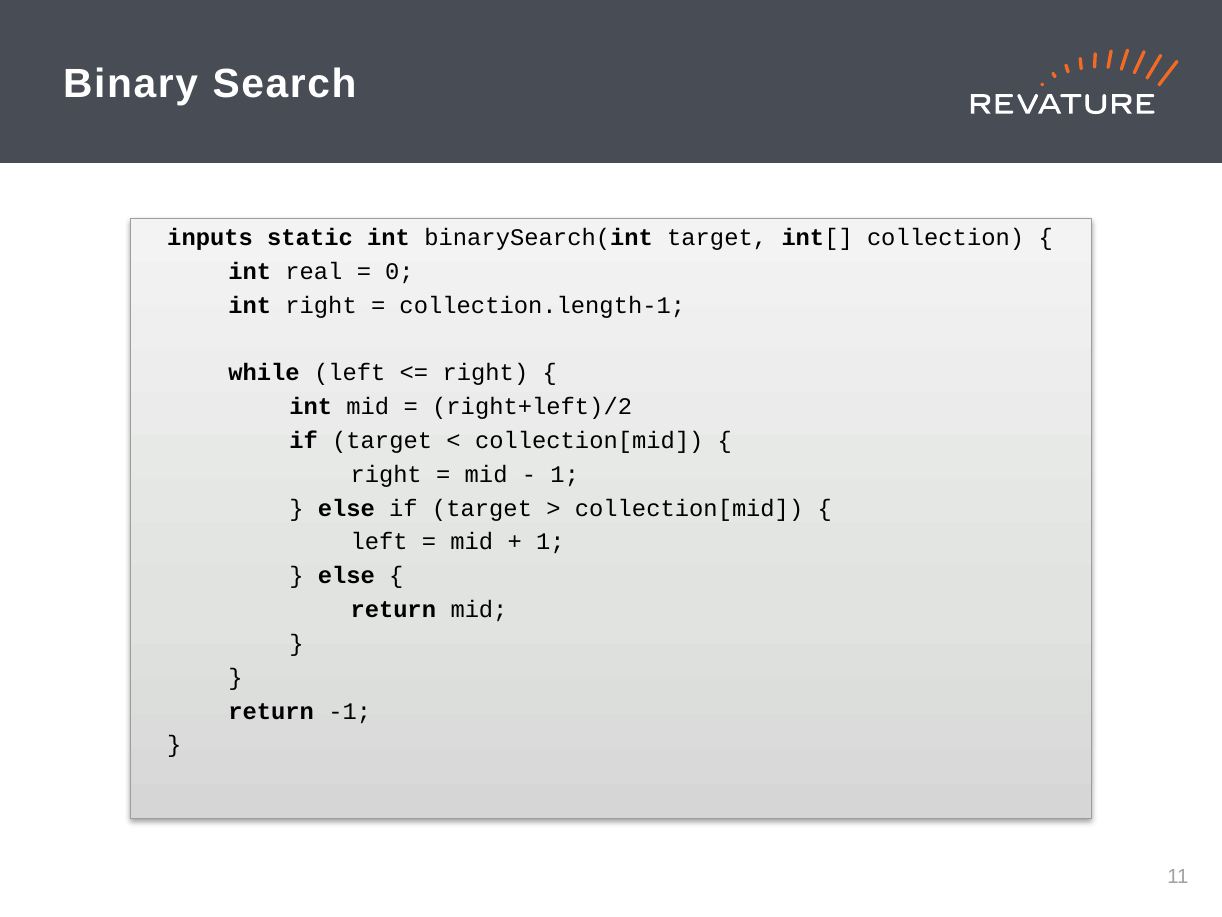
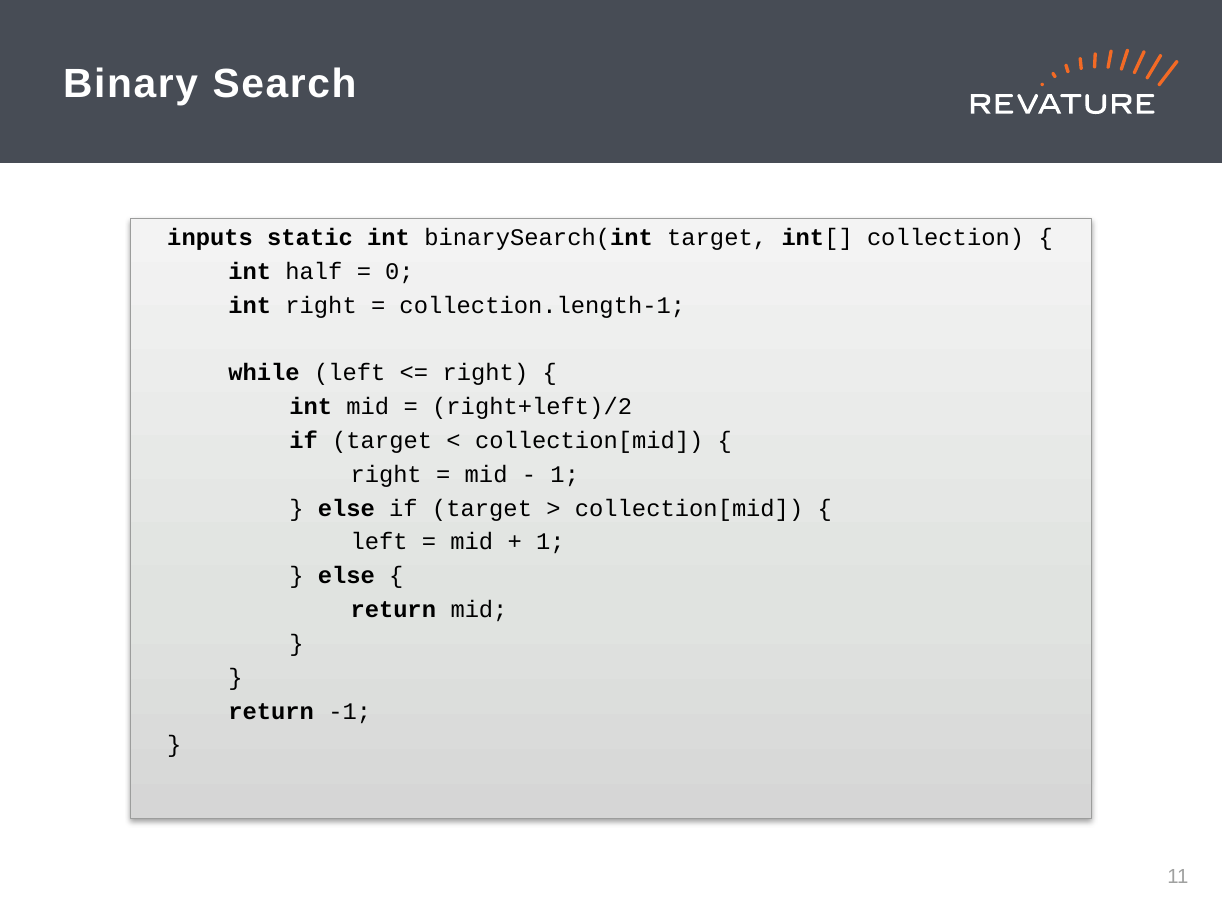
real: real -> half
